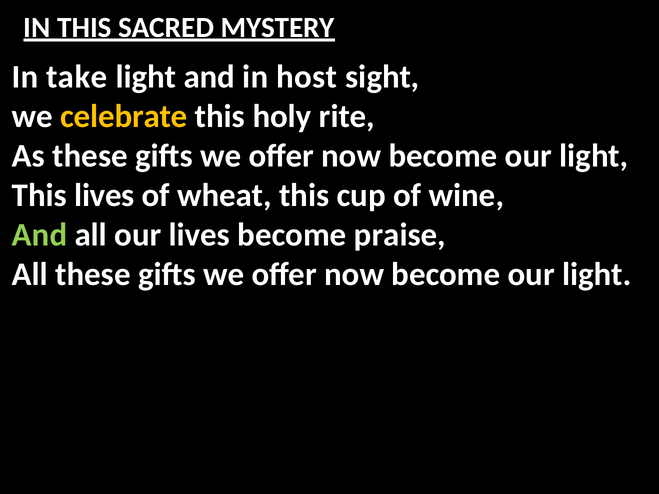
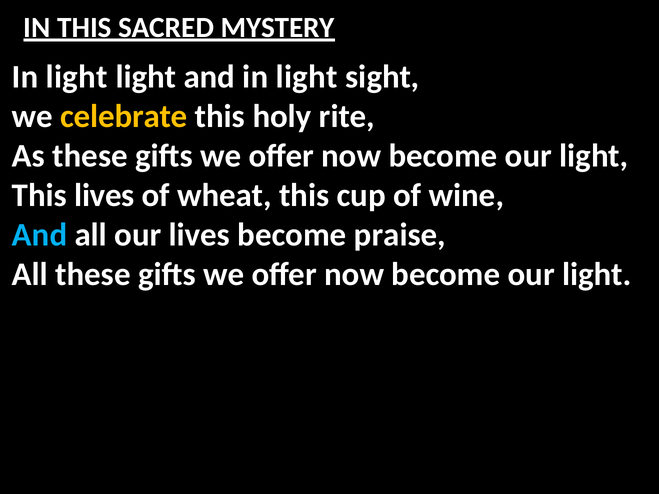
take at (77, 77): take -> light
and in host: host -> light
And at (40, 235) colour: light green -> light blue
